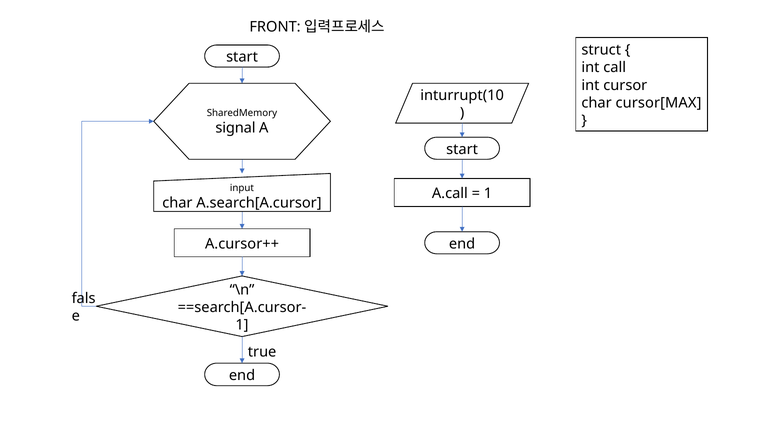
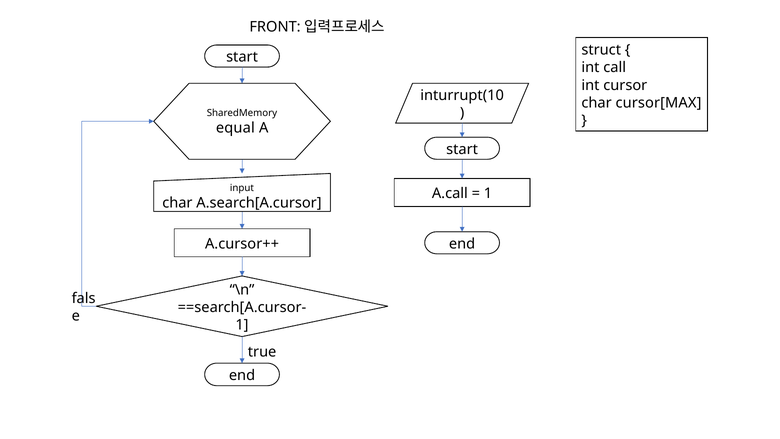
signal: signal -> equal
